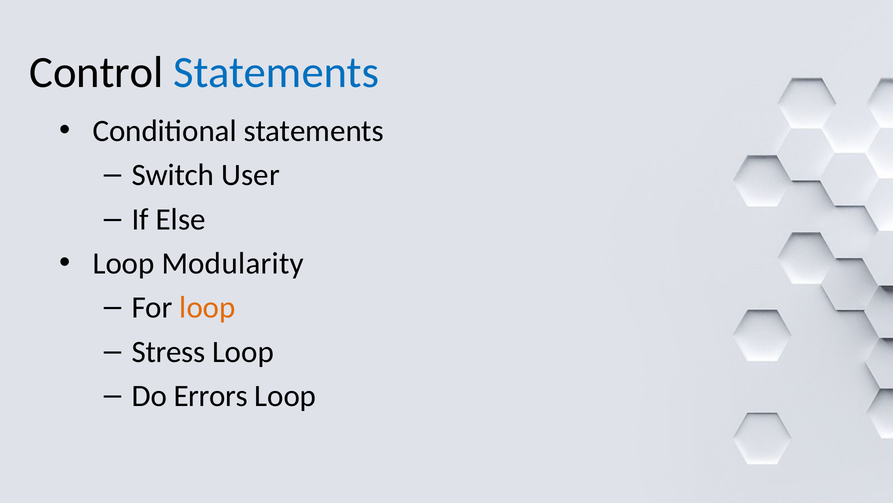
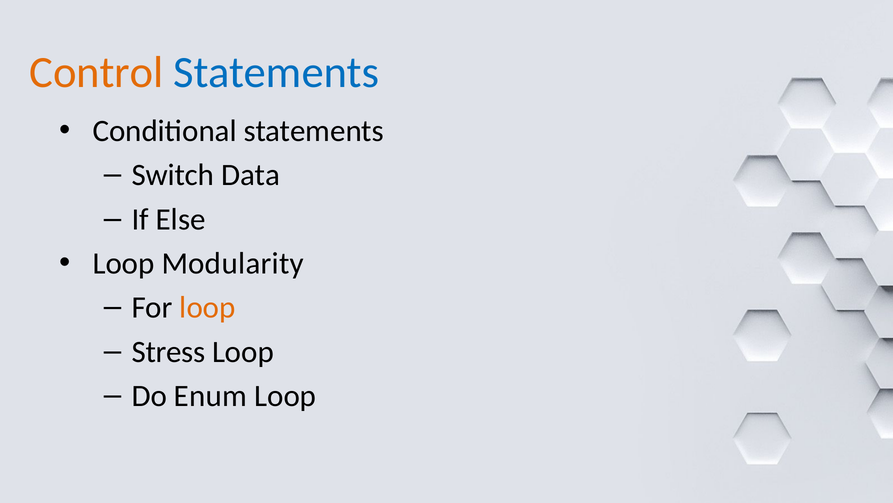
Control colour: black -> orange
User: User -> Data
Errors: Errors -> Enum
